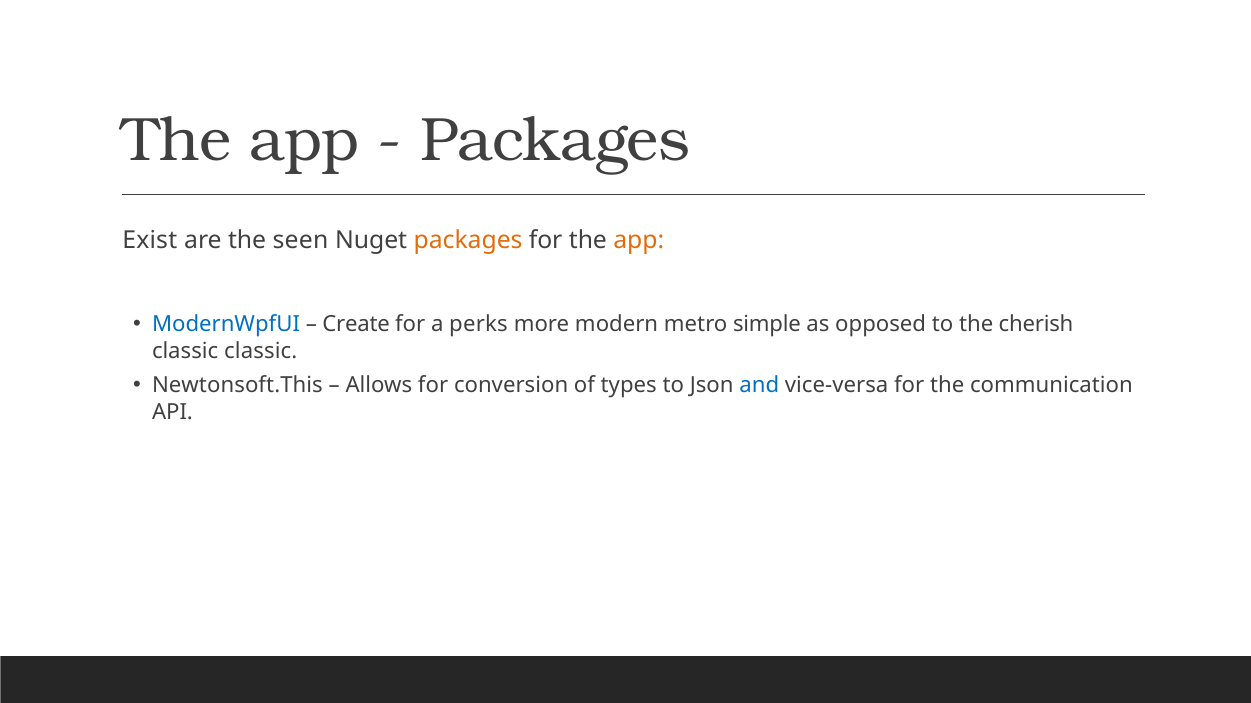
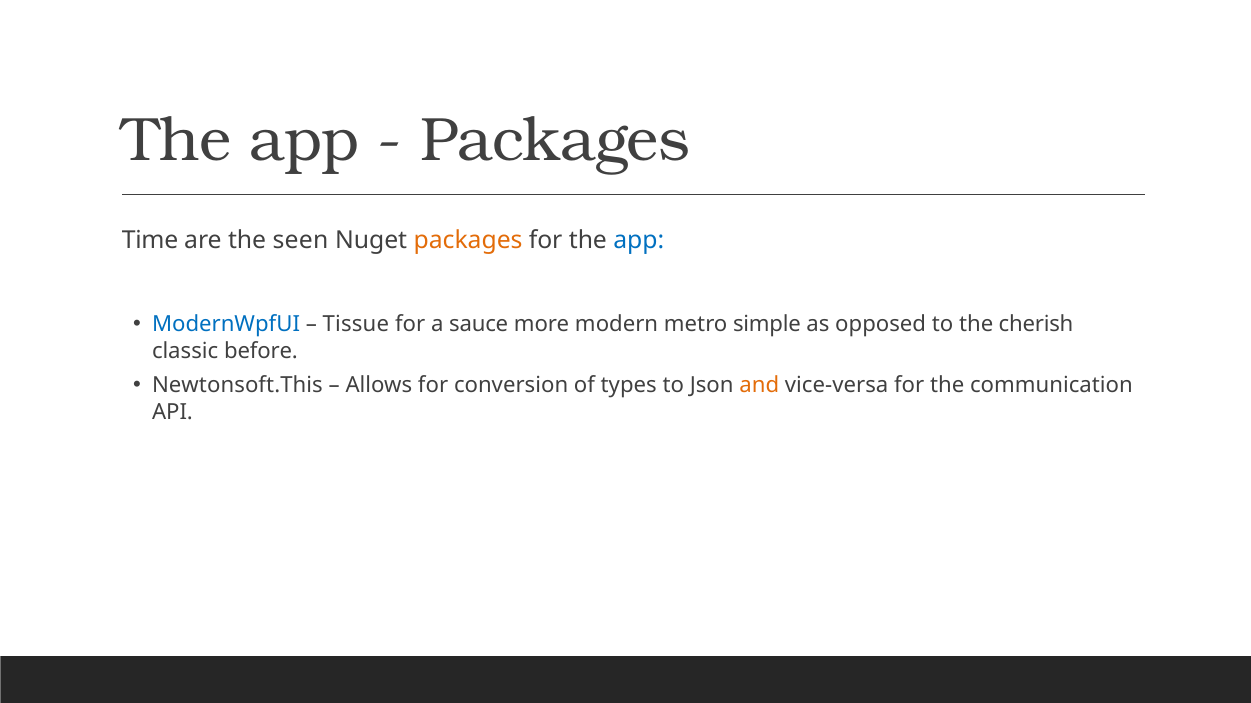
Exist: Exist -> Time
app at (639, 241) colour: orange -> blue
Create: Create -> Tissue
perks: perks -> sauce
classic classic: classic -> before
and colour: blue -> orange
